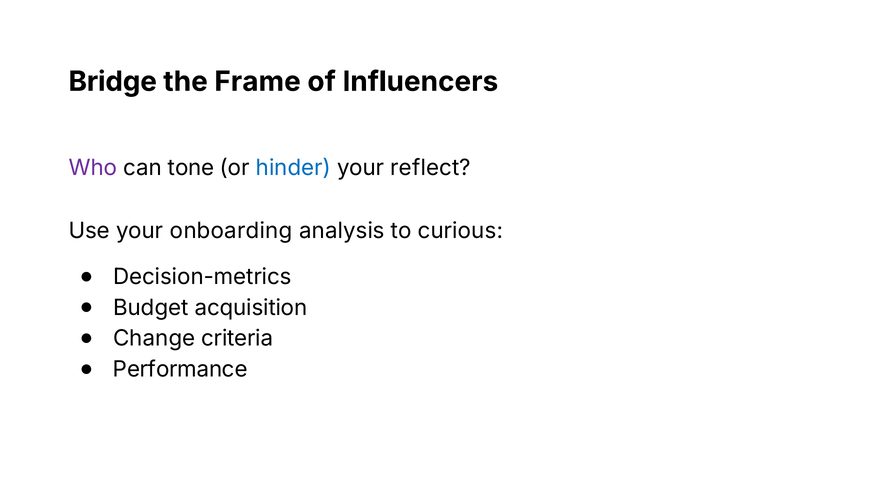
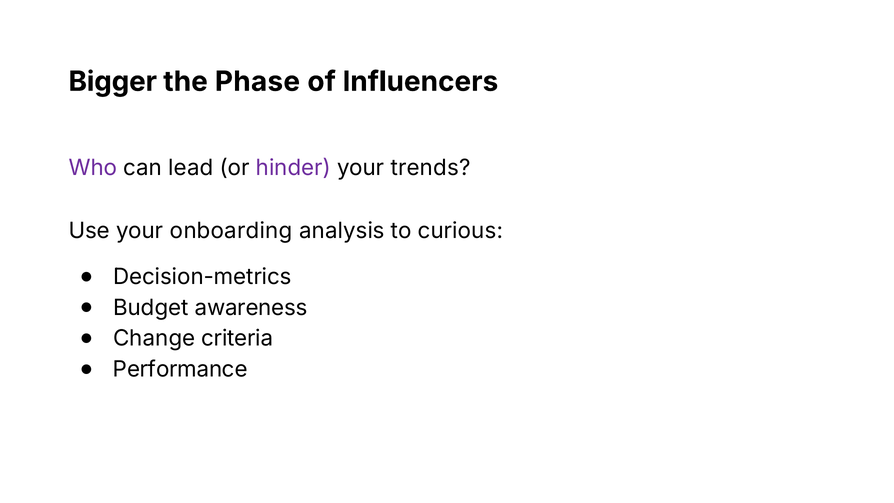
Bridge: Bridge -> Bigger
Frame: Frame -> Phase
tone: tone -> lead
hinder colour: blue -> purple
reflect: reflect -> trends
acquisition: acquisition -> awareness
